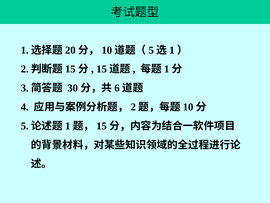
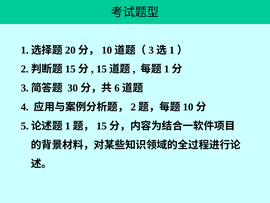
5 at (151, 50): 5 -> 3
